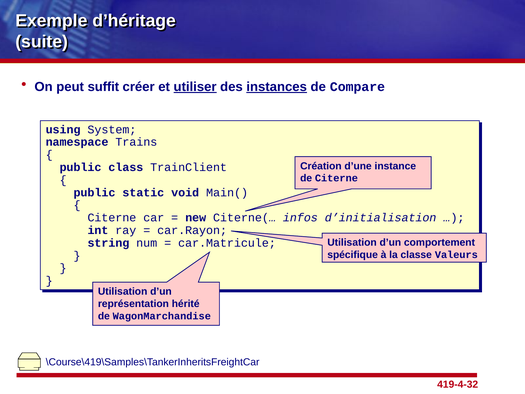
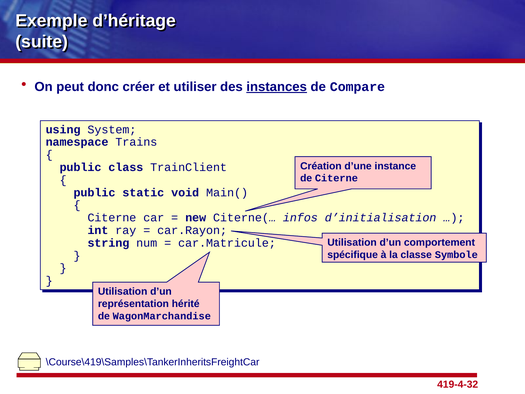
suffit: suffit -> donc
utiliser underline: present -> none
Valeurs: Valeurs -> Symbole
